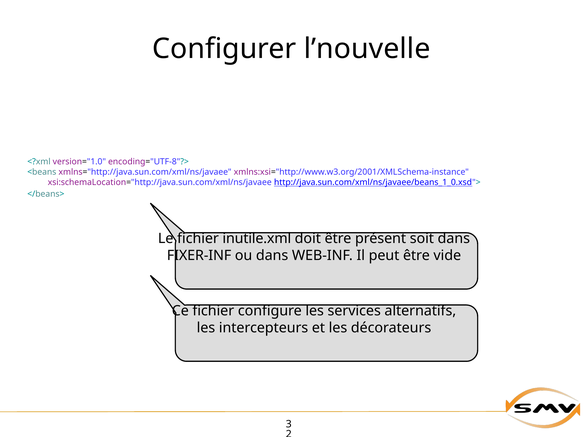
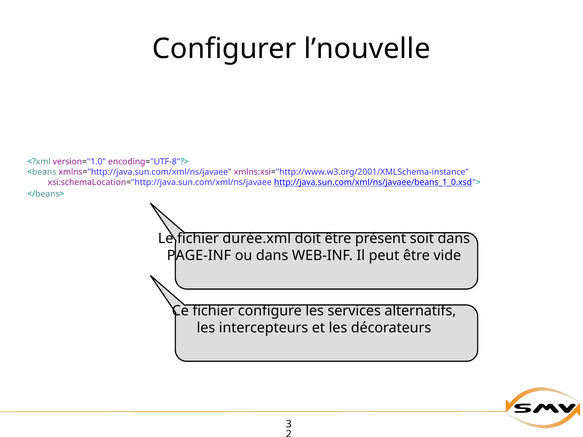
inutile.xml: inutile.xml -> durée.xml
FIXER-INF: FIXER-INF -> PAGE-INF
